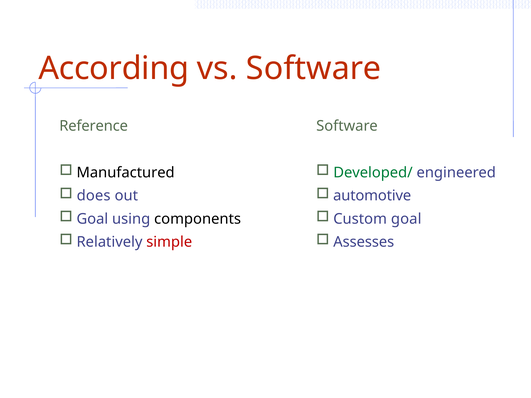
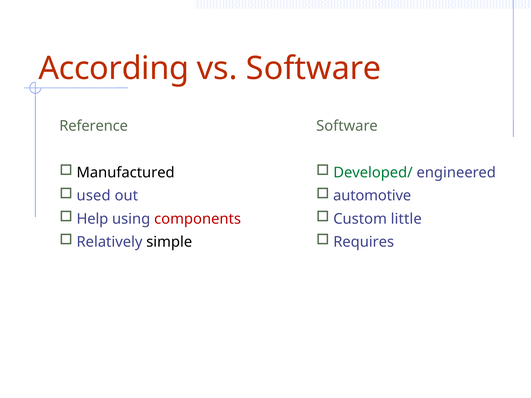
does: does -> used
Goal at (92, 219): Goal -> Help
components colour: black -> red
Custom goal: goal -> little
simple colour: red -> black
Assesses: Assesses -> Requires
